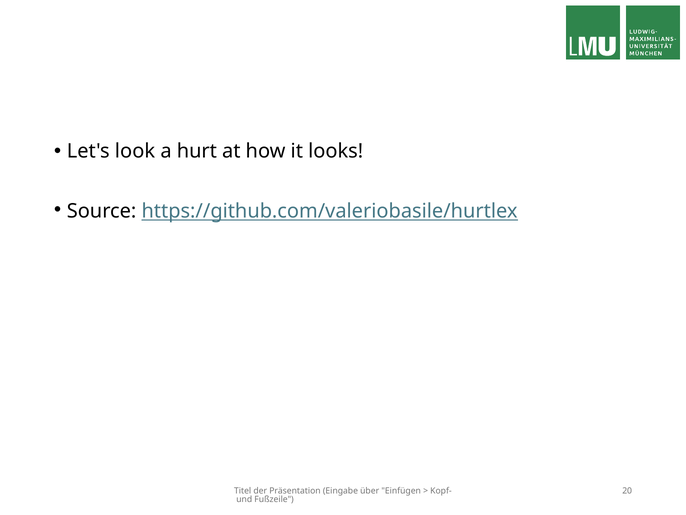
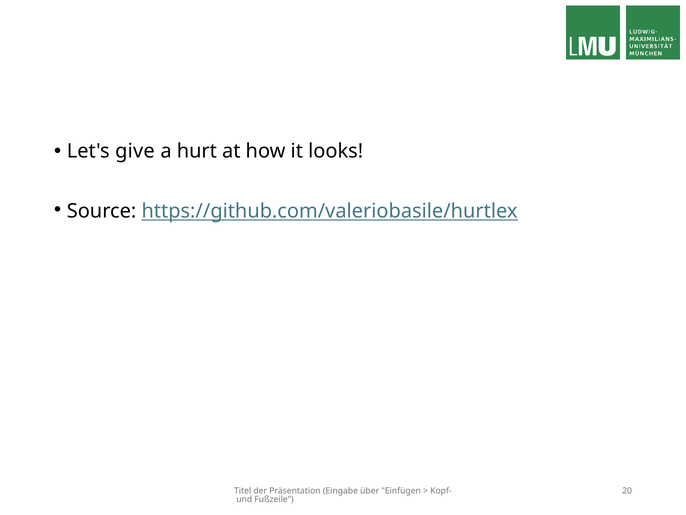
look: look -> give
